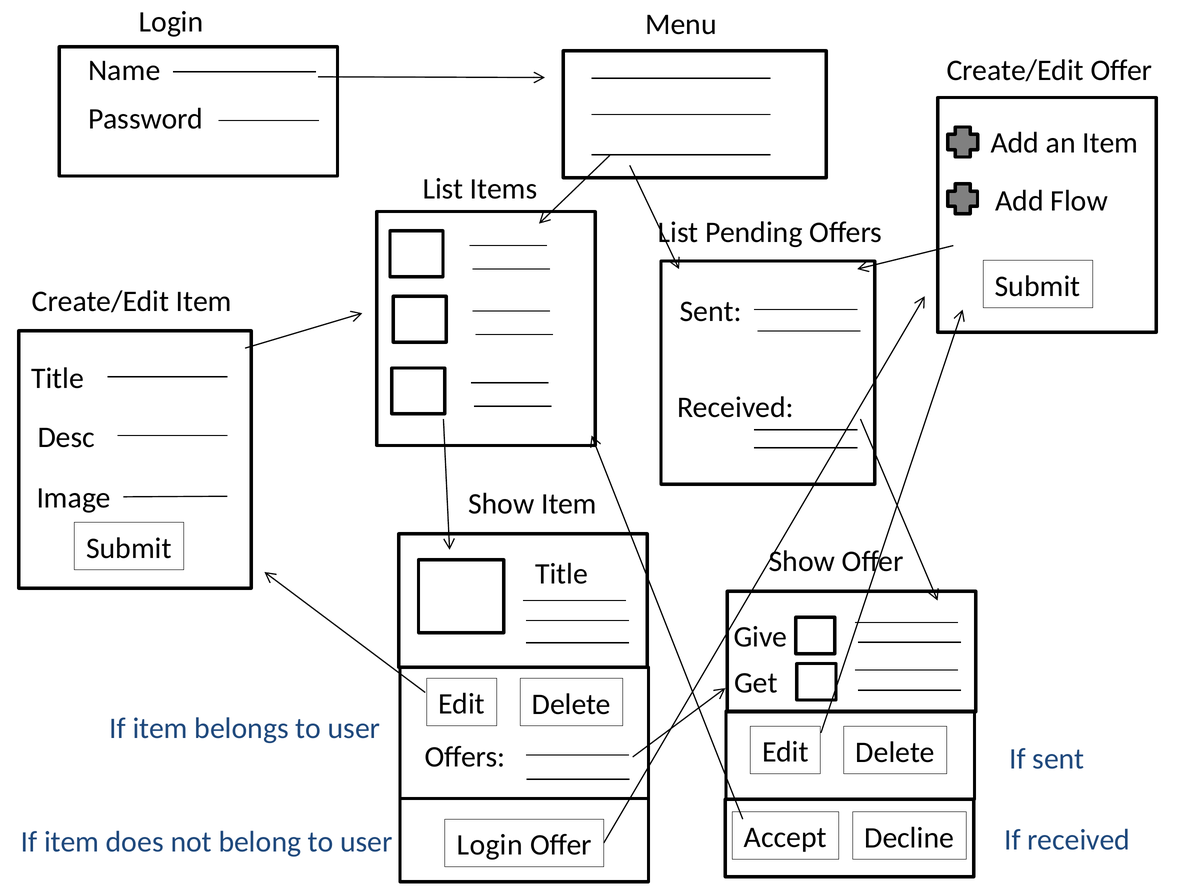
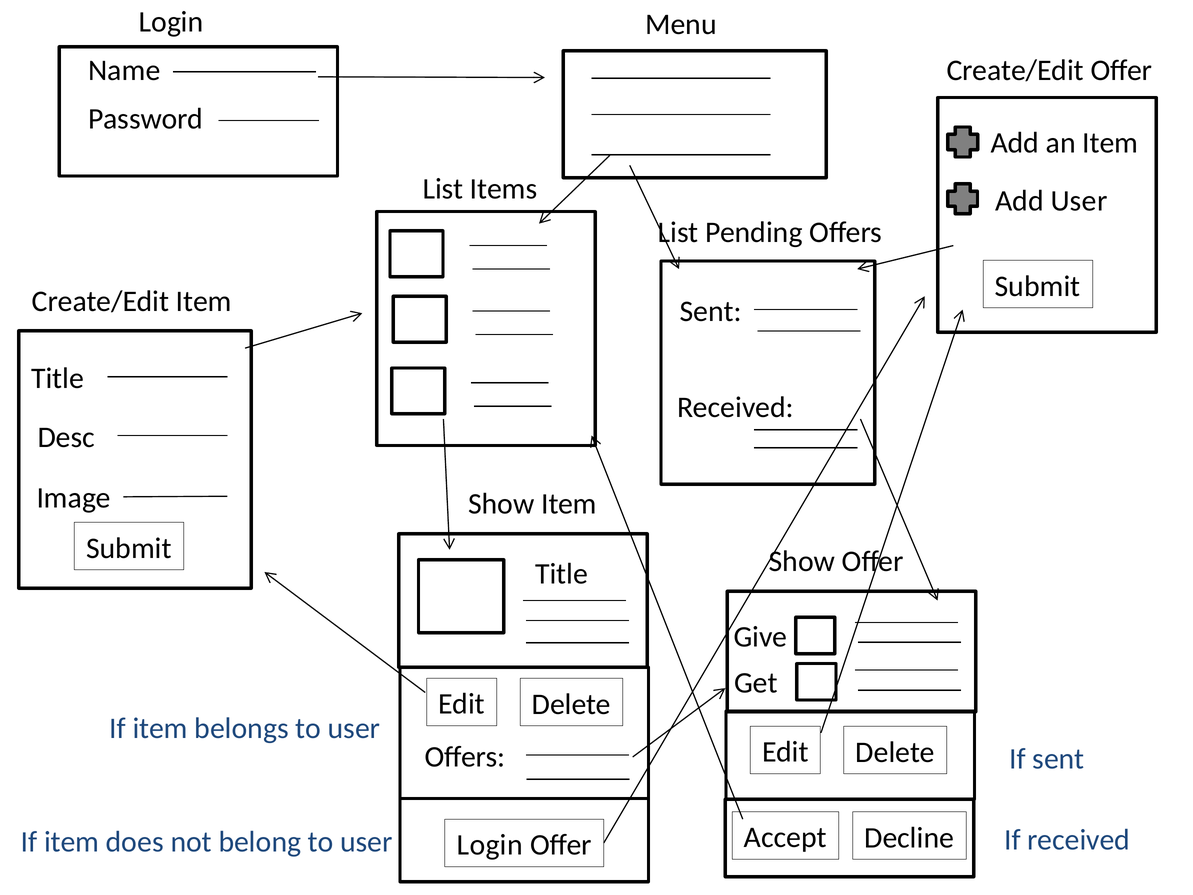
Add Flow: Flow -> User
